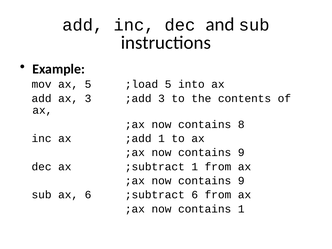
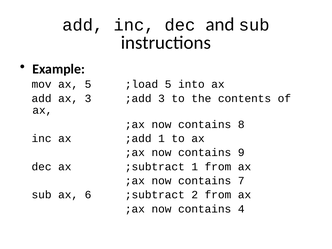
9 at (241, 181): 9 -> 7
;subtract 6: 6 -> 2
contains 1: 1 -> 4
